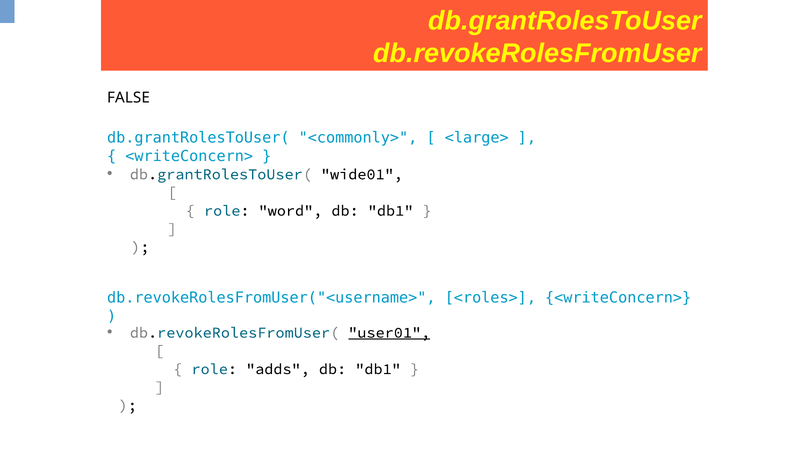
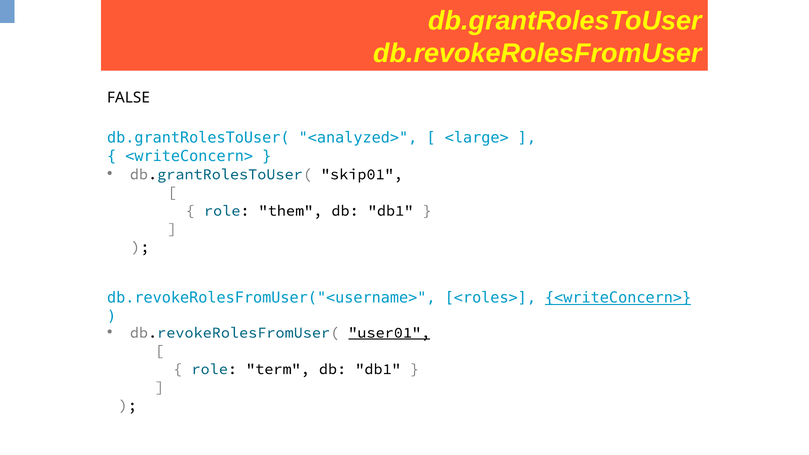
<commonly>: <commonly> -> <analyzed>
wide01: wide01 -> skip01
word: word -> them
<writeConcern> at (618, 298) underline: none -> present
adds: adds -> term
